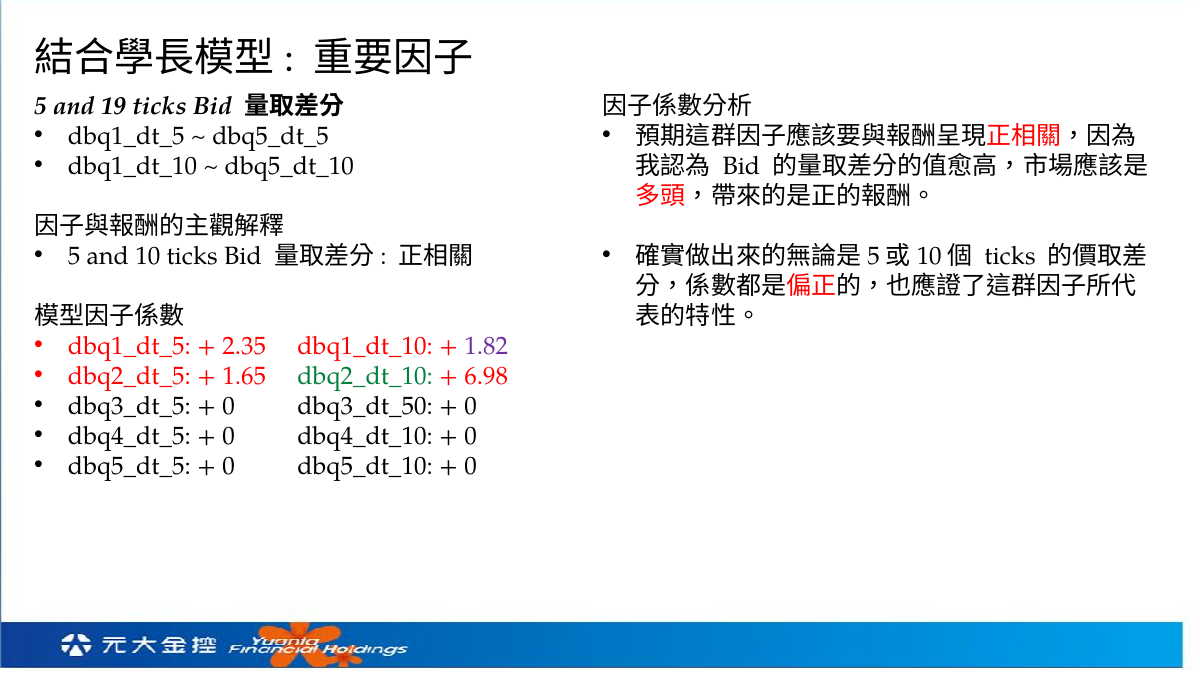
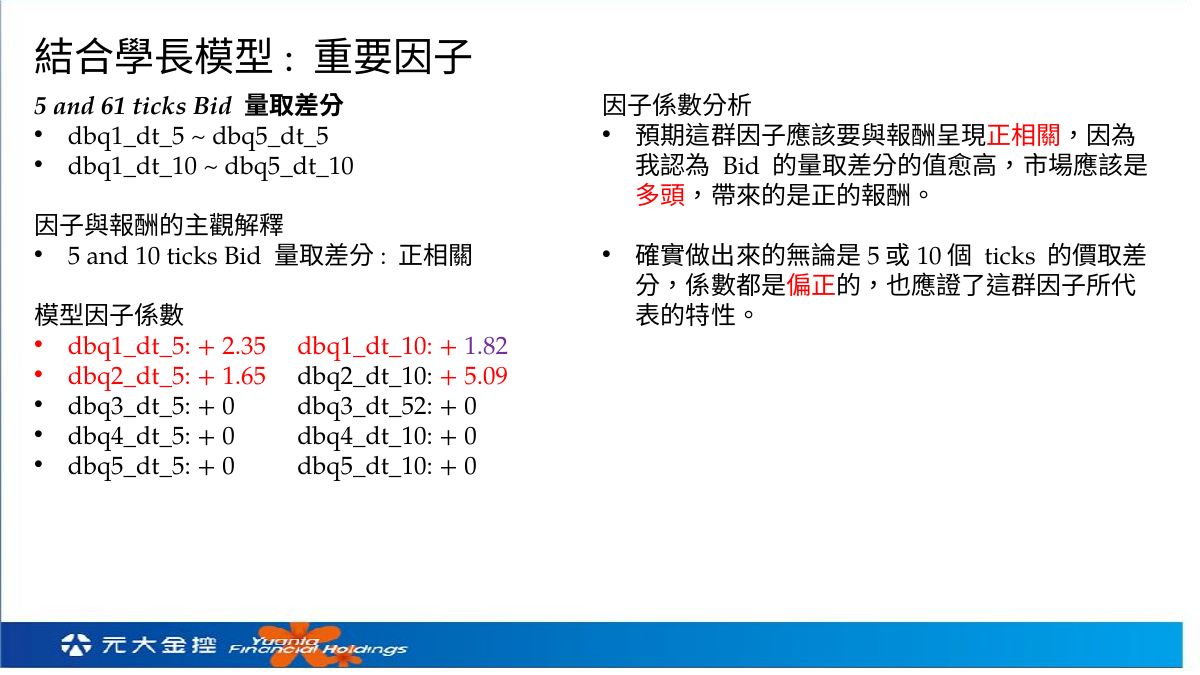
19: 19 -> 61
dbq2_dt_10 colour: green -> black
6.98: 6.98 -> 5.09
dbq3_dt_50: dbq3_dt_50 -> dbq3_dt_52
